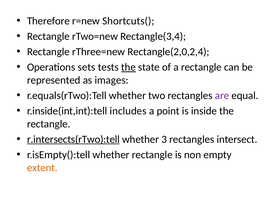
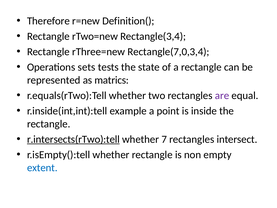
Shortcuts(: Shortcuts( -> Definition(
Rectangle(2,0,2,4: Rectangle(2,0,2,4 -> Rectangle(7,0,3,4
the at (128, 67) underline: present -> none
images: images -> matrics
includes: includes -> example
3: 3 -> 7
extent colour: orange -> blue
